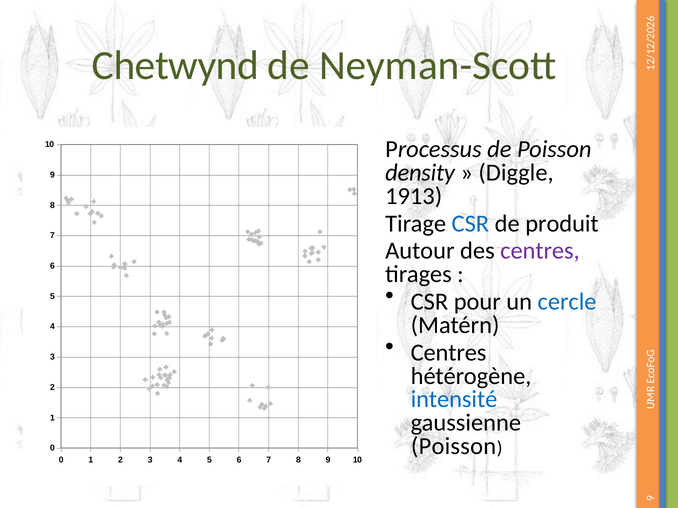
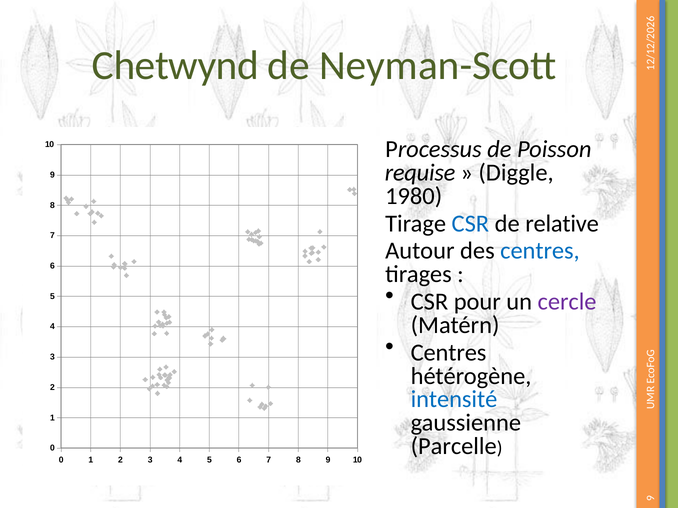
density: density -> requise
1913: 1913 -> 1980
produit: produit -> relative
centres at (540, 251) colour: purple -> blue
cercle colour: blue -> purple
Poisson at (454, 447): Poisson -> Parcelle
